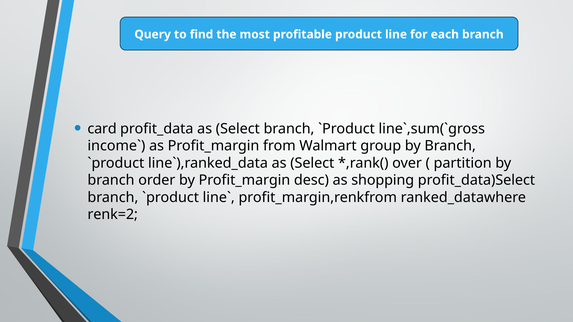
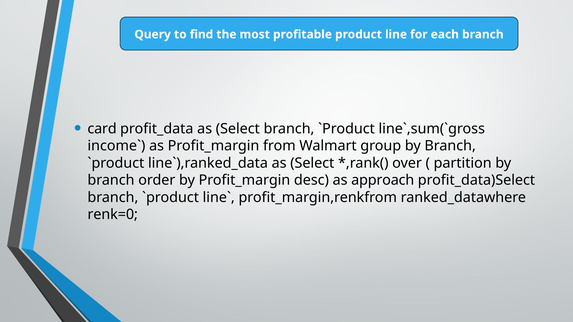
shopping: shopping -> approach
renk=2: renk=2 -> renk=0
